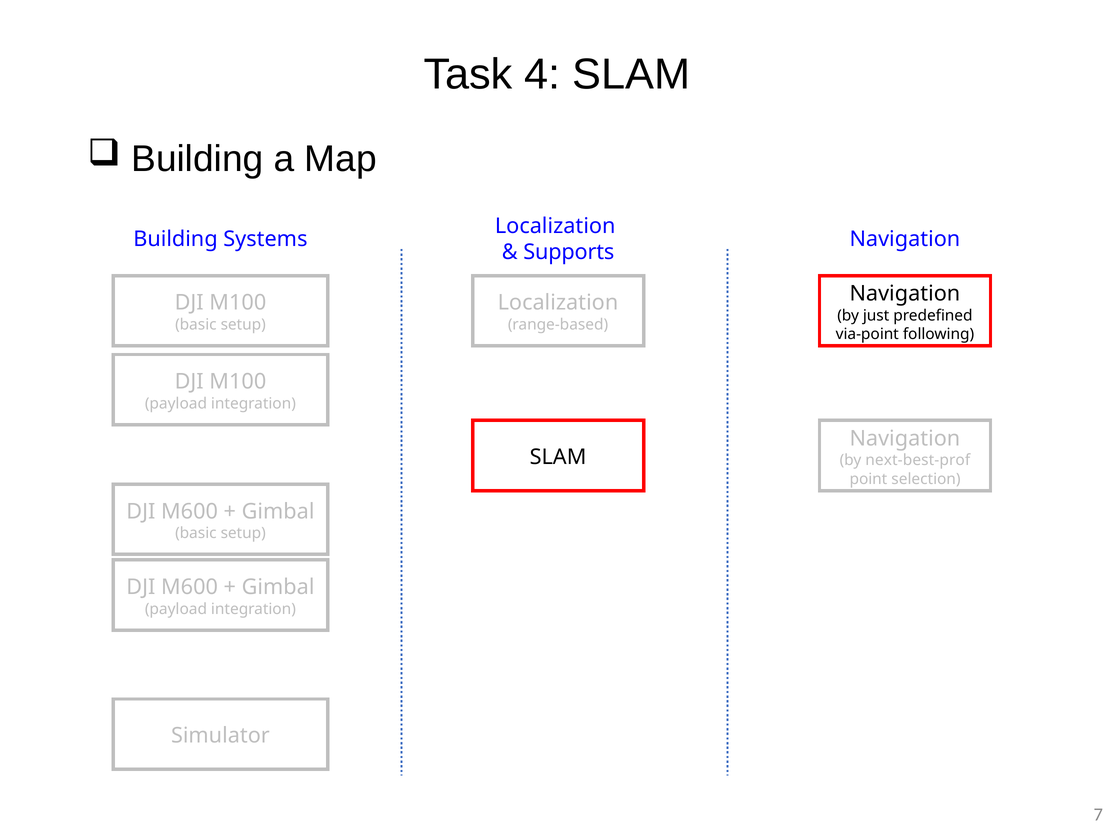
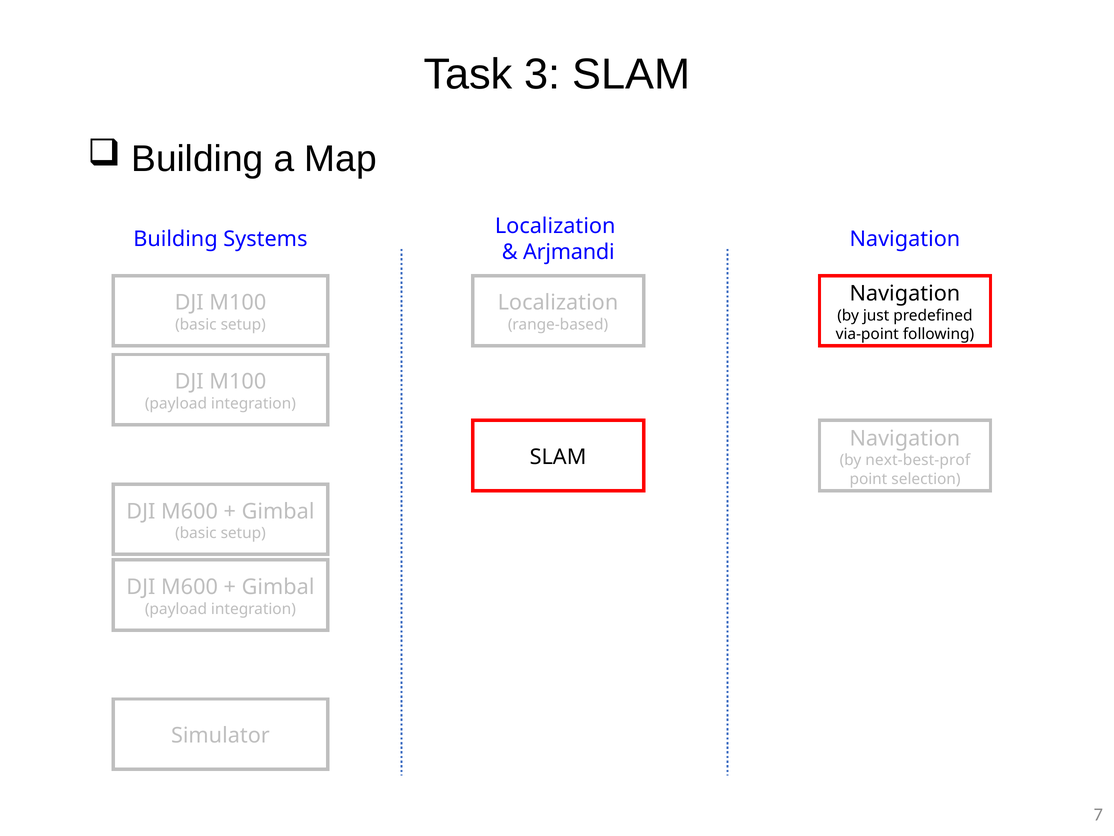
4: 4 -> 3
Supports: Supports -> Arjmandi
